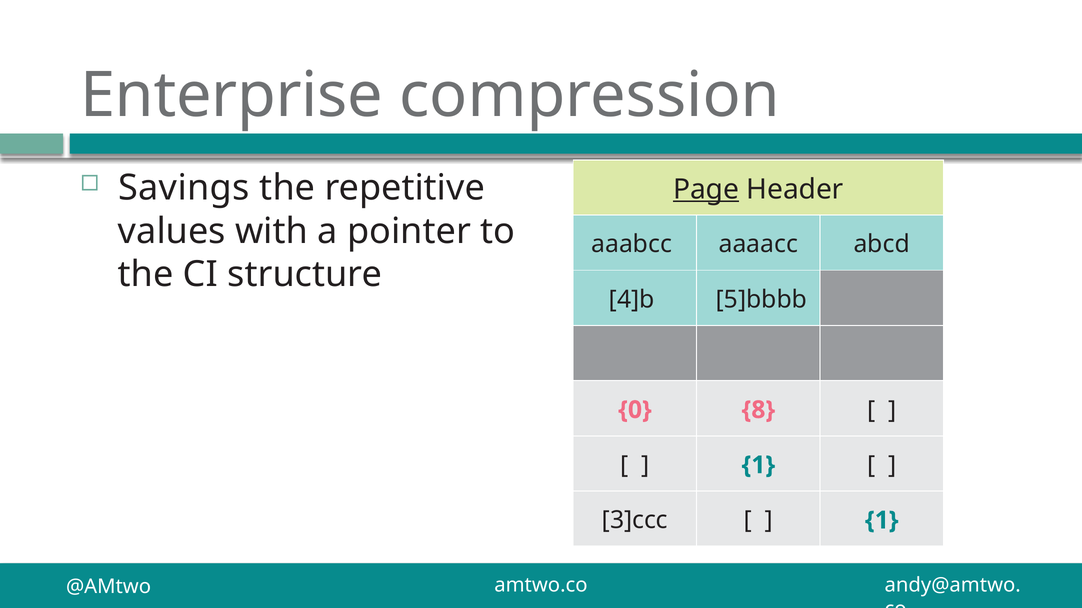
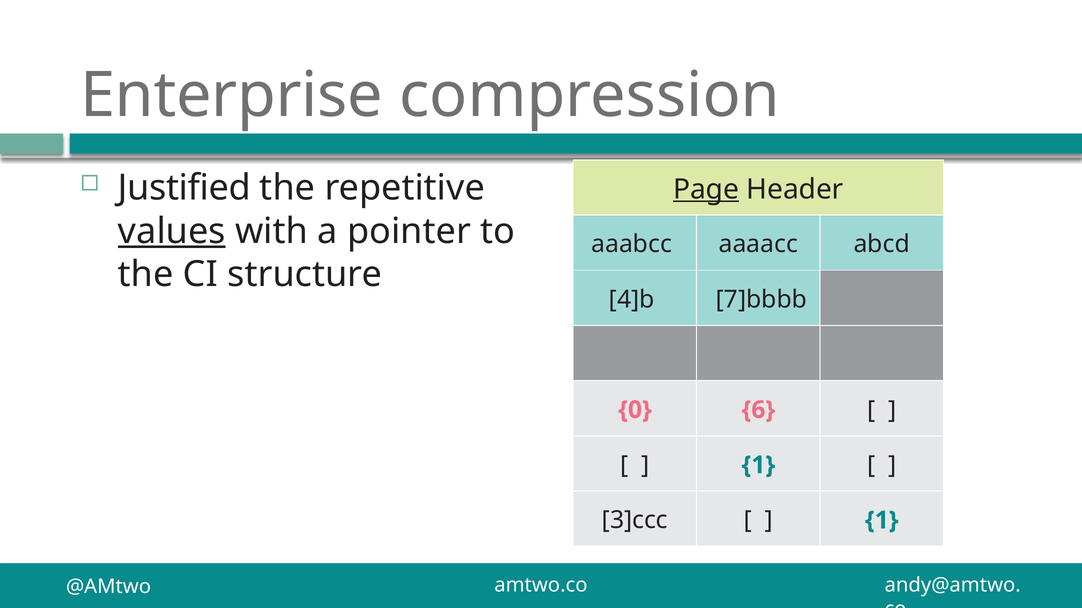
Savings: Savings -> Justified
values underline: none -> present
5]bbbb: 5]bbbb -> 7]bbbb
8: 8 -> 6
